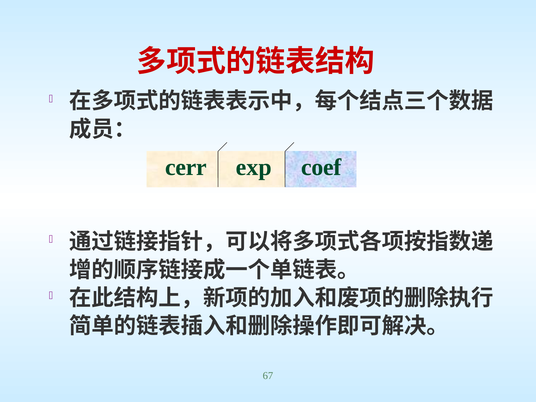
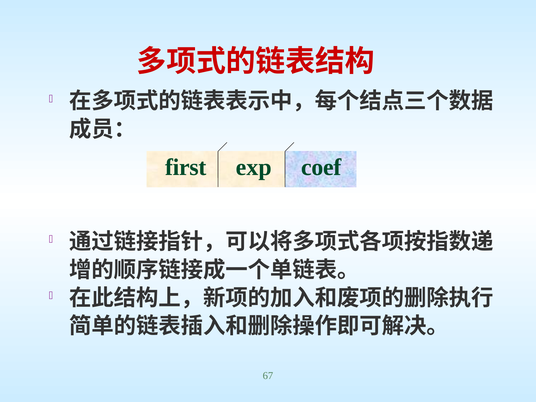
cerr: cerr -> first
